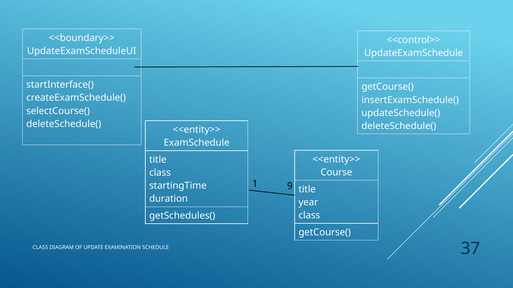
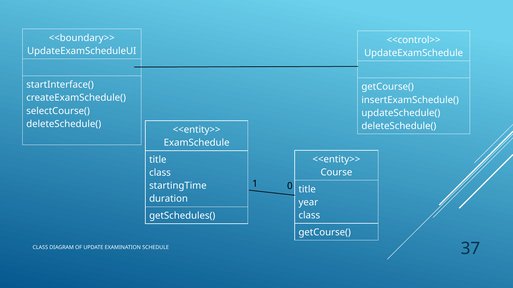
9: 9 -> 0
